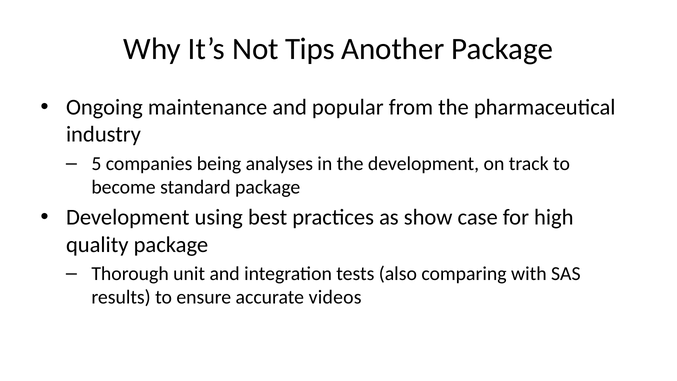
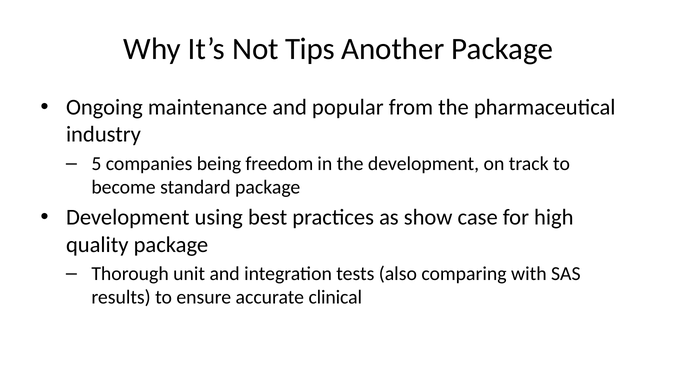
analyses: analyses -> freedom
videos: videos -> clinical
